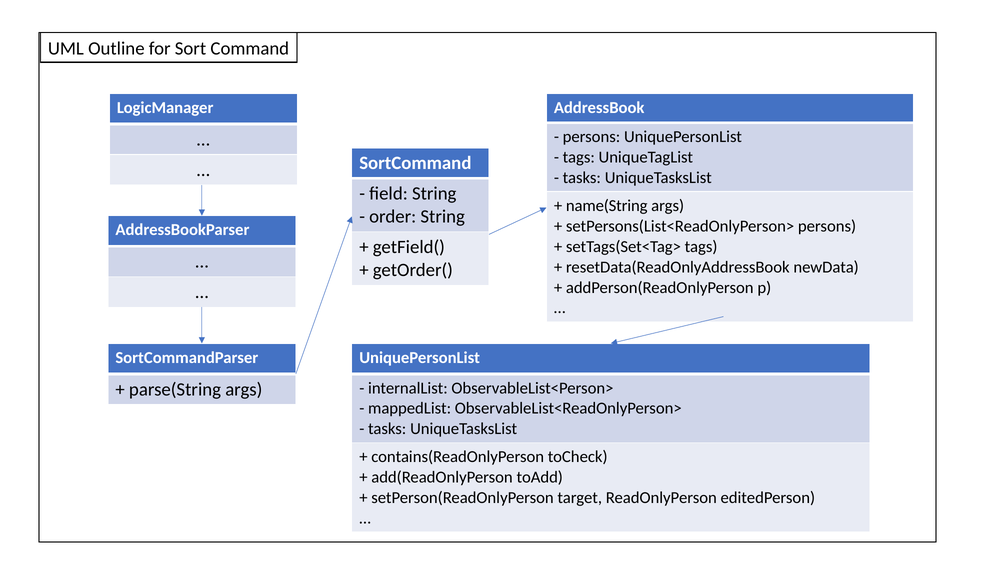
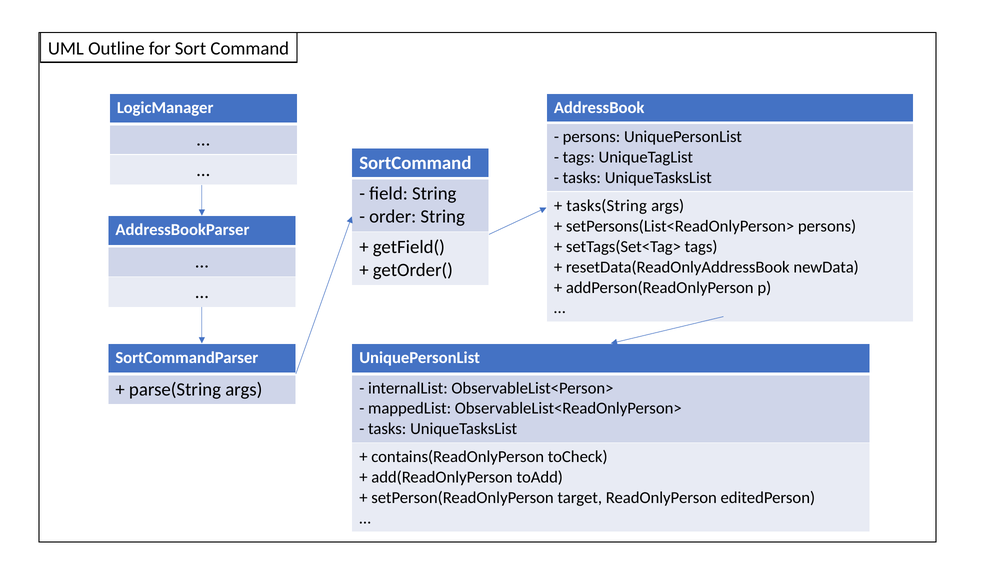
name(String: name(String -> tasks(String
